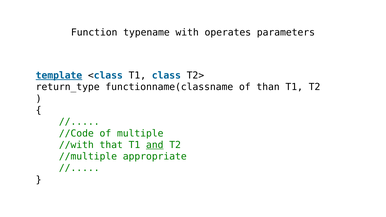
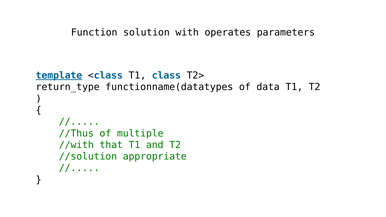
typename: typename -> solution
functionname(classname: functionname(classname -> functionname(datatypes
than: than -> data
//Code: //Code -> //Thus
and underline: present -> none
//multiple: //multiple -> //solution
